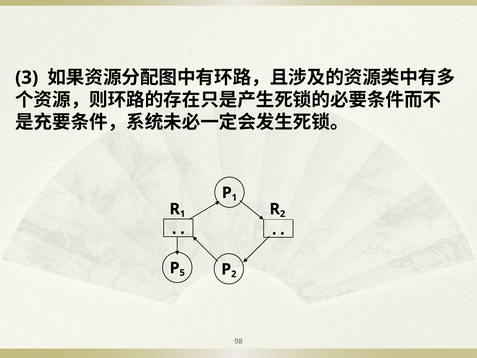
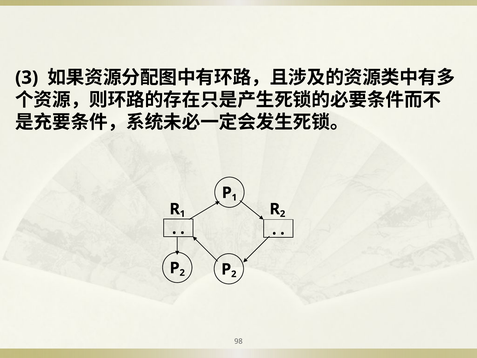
5 at (182, 273): 5 -> 2
